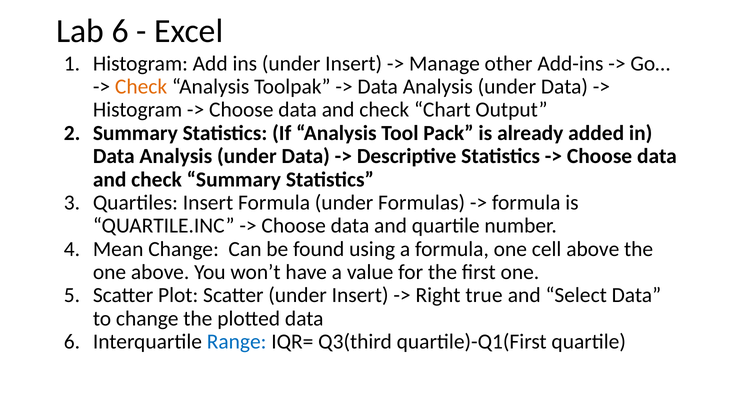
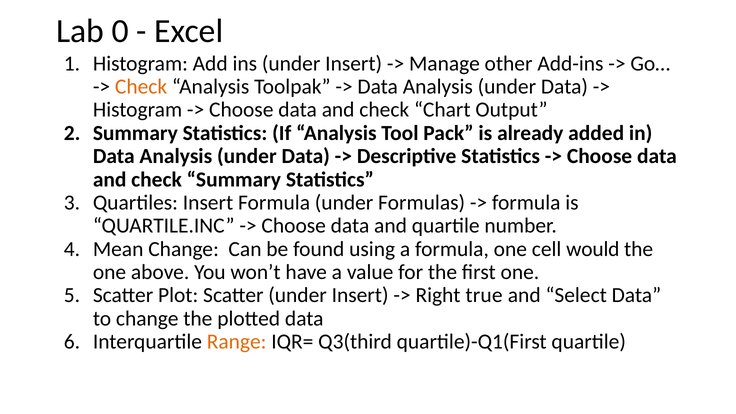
Lab 6: 6 -> 0
cell above: above -> would
Range colour: blue -> orange
